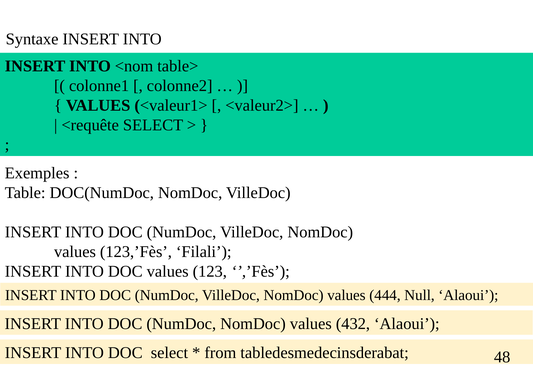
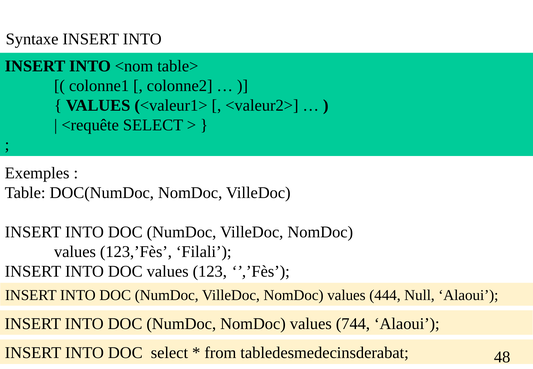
432: 432 -> 744
